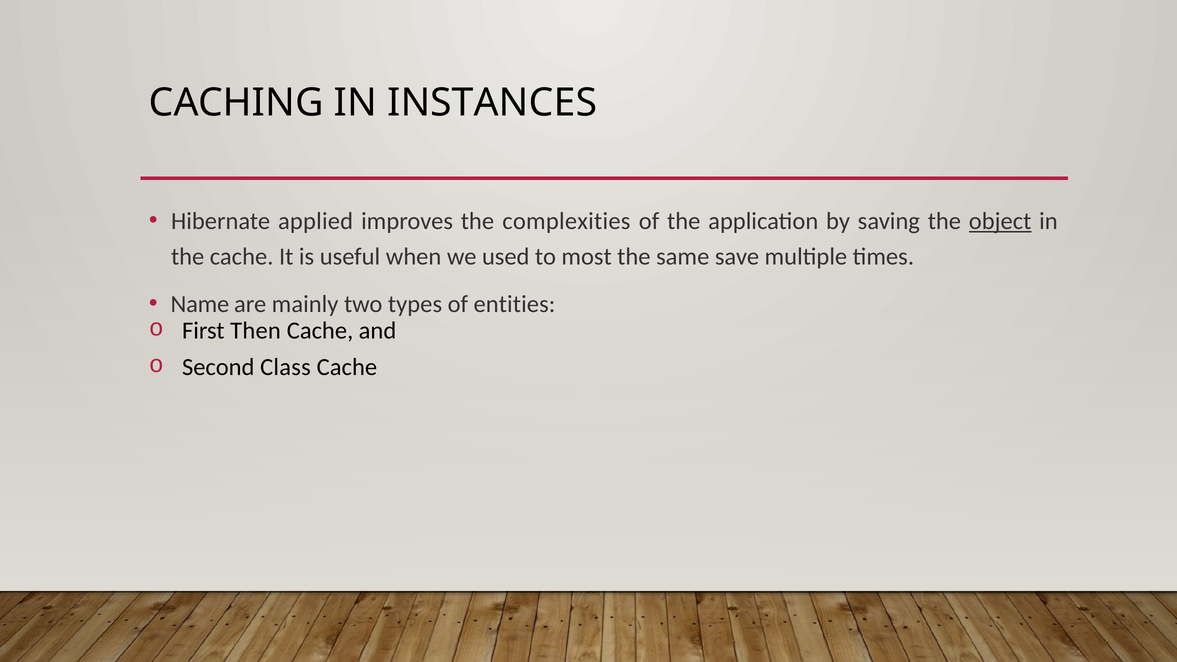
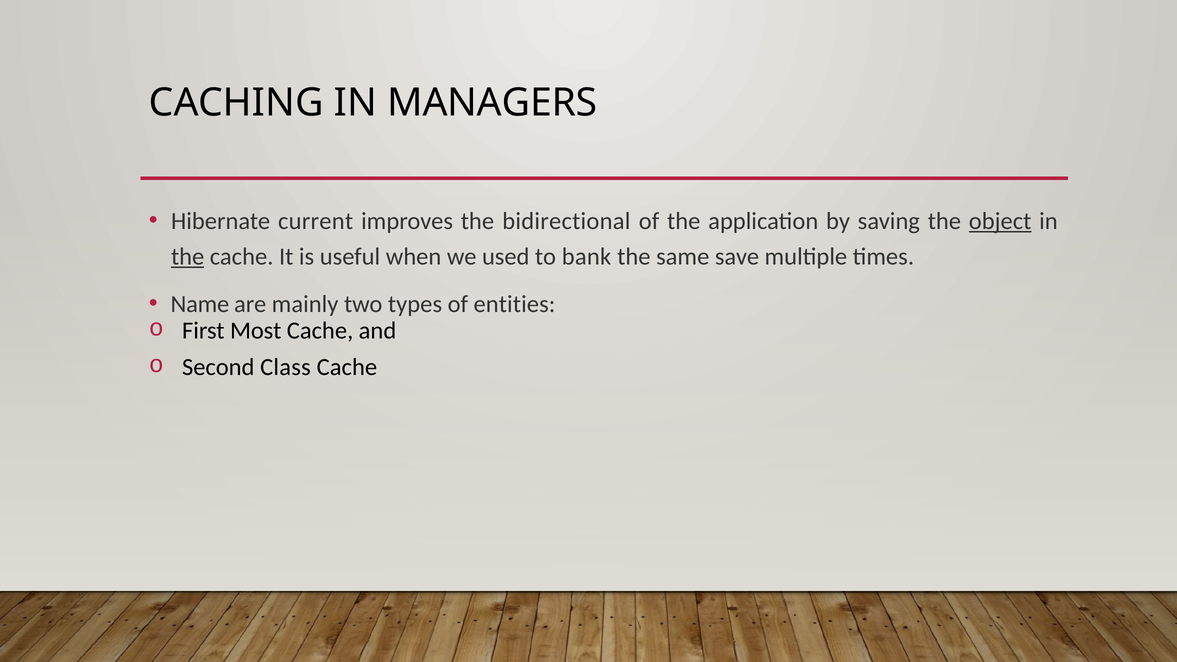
INSTANCES: INSTANCES -> MANAGERS
applied: applied -> current
complexities: complexities -> bidirectional
the at (188, 257) underline: none -> present
most: most -> bank
Then: Then -> Most
